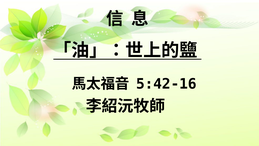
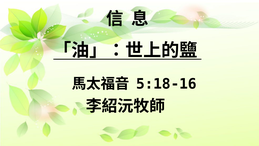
5:42-16: 5:42-16 -> 5:18-16
